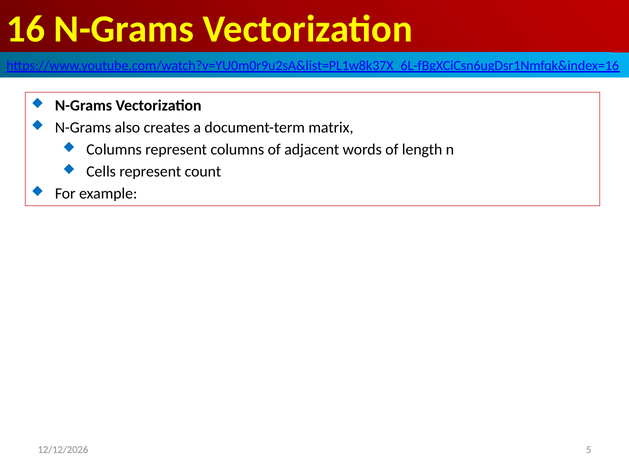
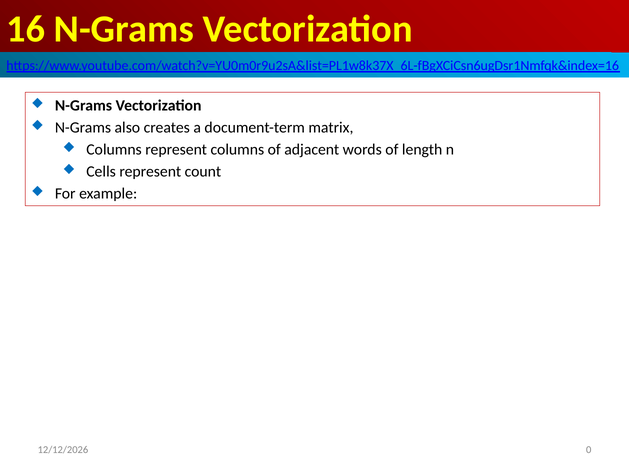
5: 5 -> 0
